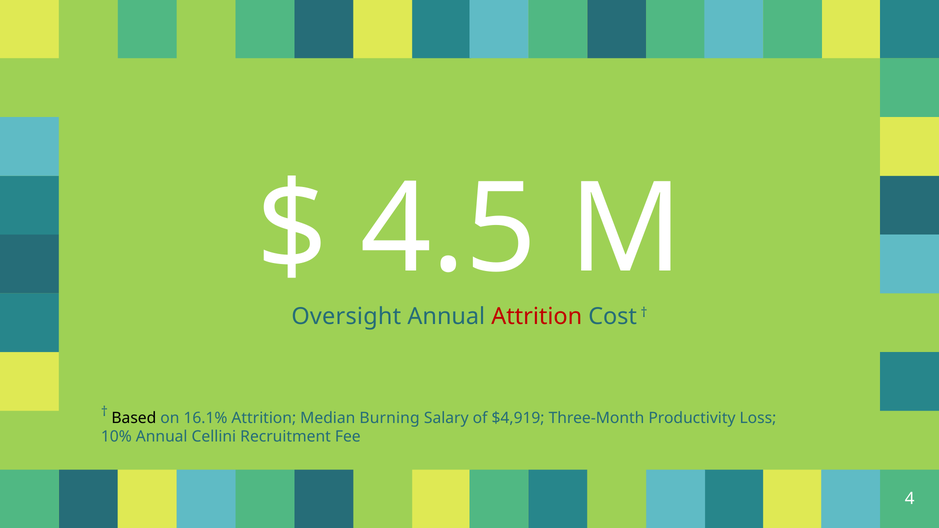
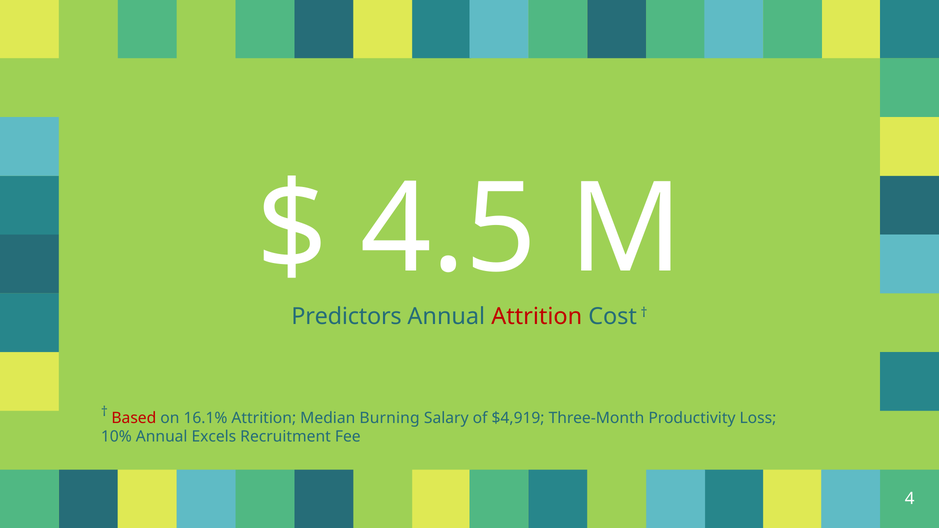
Oversight: Oversight -> Predictors
Based colour: black -> red
Cellini: Cellini -> Excels
